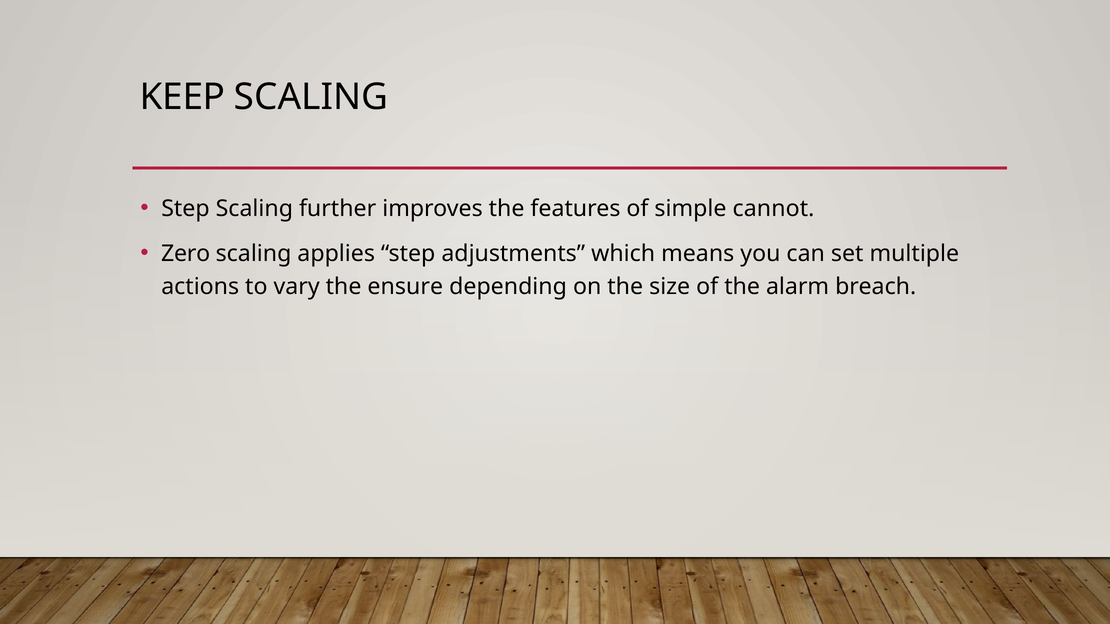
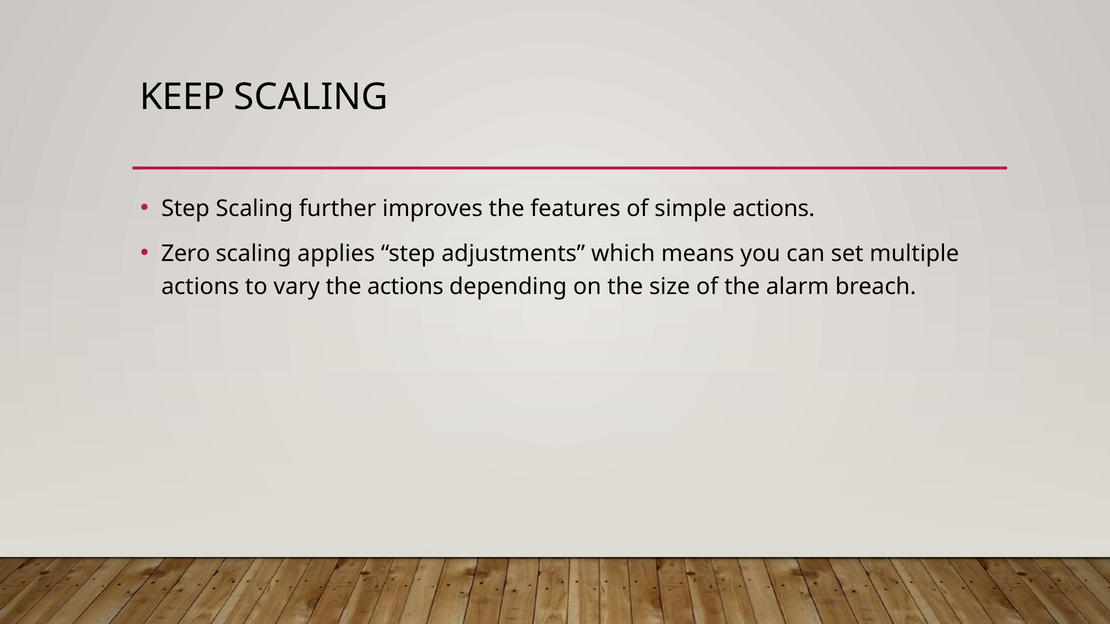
simple cannot: cannot -> actions
the ensure: ensure -> actions
